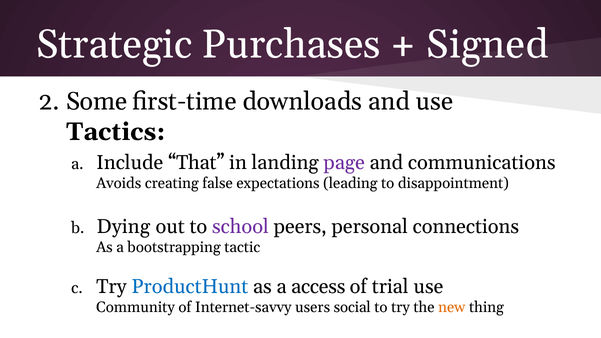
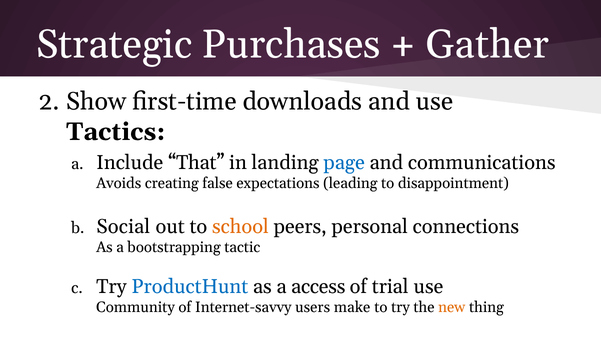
Signed: Signed -> Gather
Some: Some -> Show
page colour: purple -> blue
Dying: Dying -> Social
school colour: purple -> orange
social: social -> make
